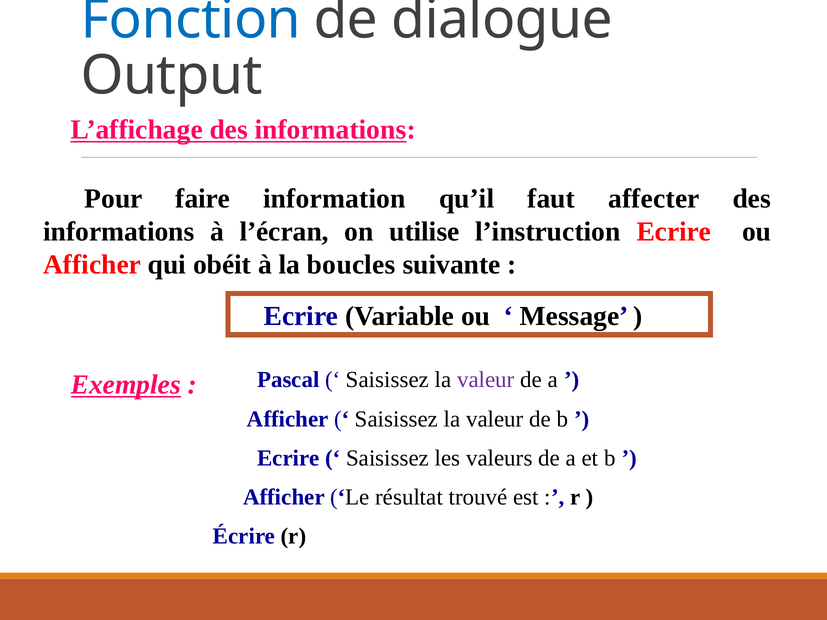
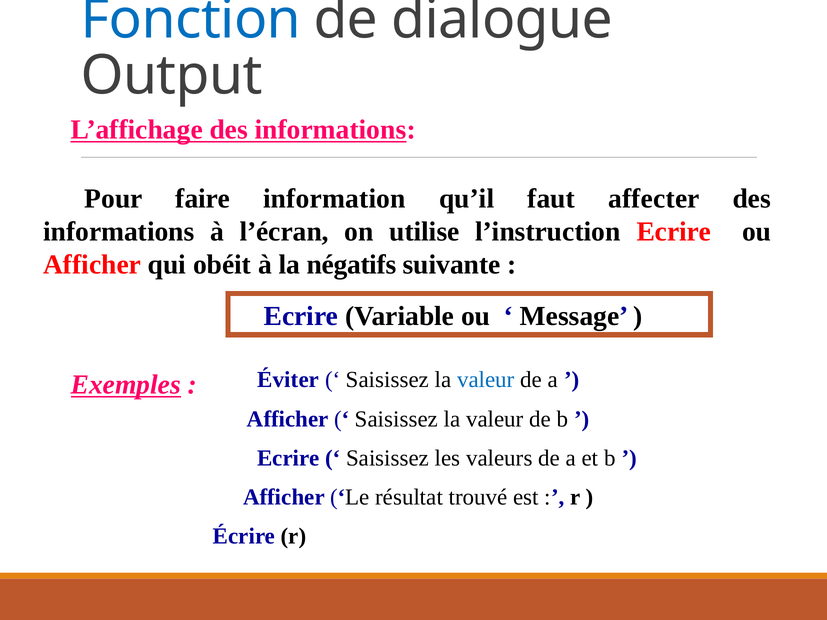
boucles: boucles -> négatifs
Pascal: Pascal -> Éviter
valeur at (486, 380) colour: purple -> blue
